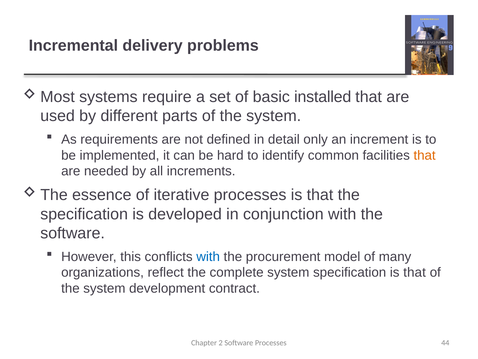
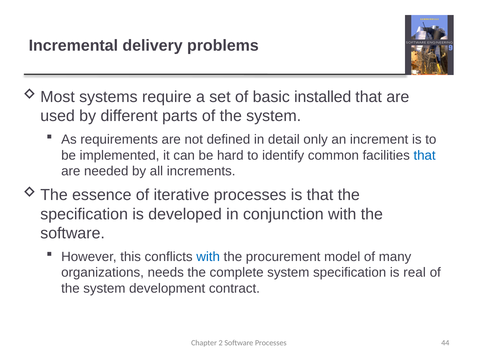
that at (425, 155) colour: orange -> blue
reflect: reflect -> needs
specification is that: that -> real
